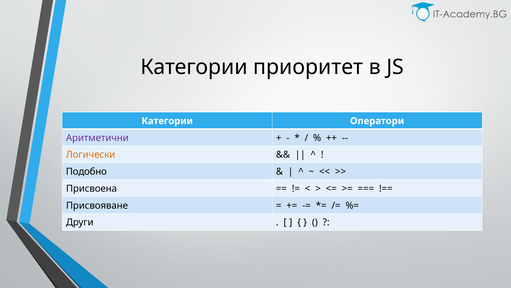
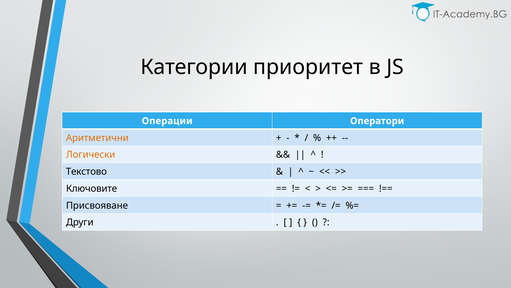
Категории at (167, 121): Категории -> Операции
Аритметични colour: purple -> orange
Подобно: Подобно -> Текстово
Присвоена: Присвоена -> Ключовите
